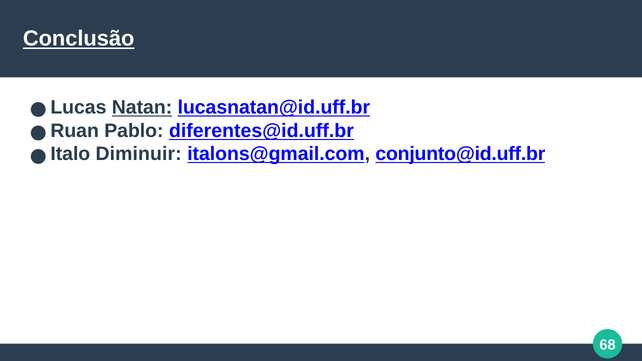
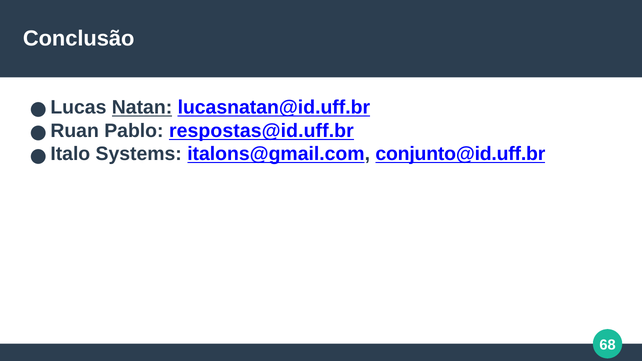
Conclusão underline: present -> none
diferentes@id.uff.br: diferentes@id.uff.br -> respostas@id.uff.br
Diminuir: Diminuir -> Systems
